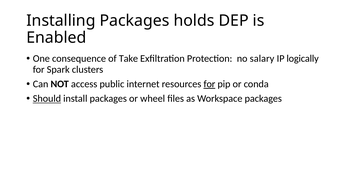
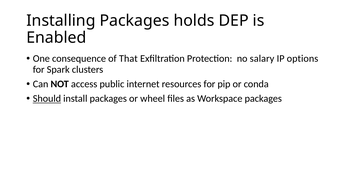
Take: Take -> That
logically: logically -> options
for at (209, 84) underline: present -> none
